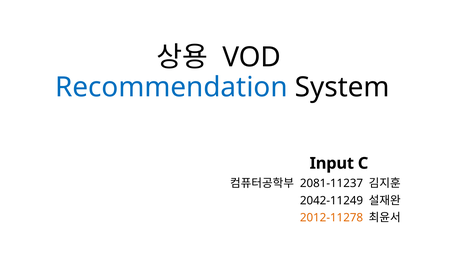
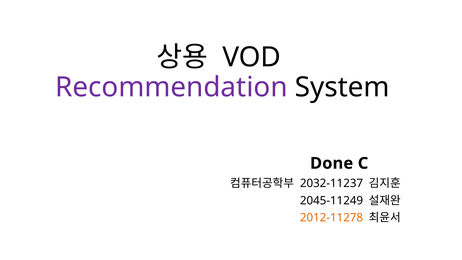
Recommendation colour: blue -> purple
Input: Input -> Done
2081-11237: 2081-11237 -> 2032-11237
2042-11249: 2042-11249 -> 2045-11249
